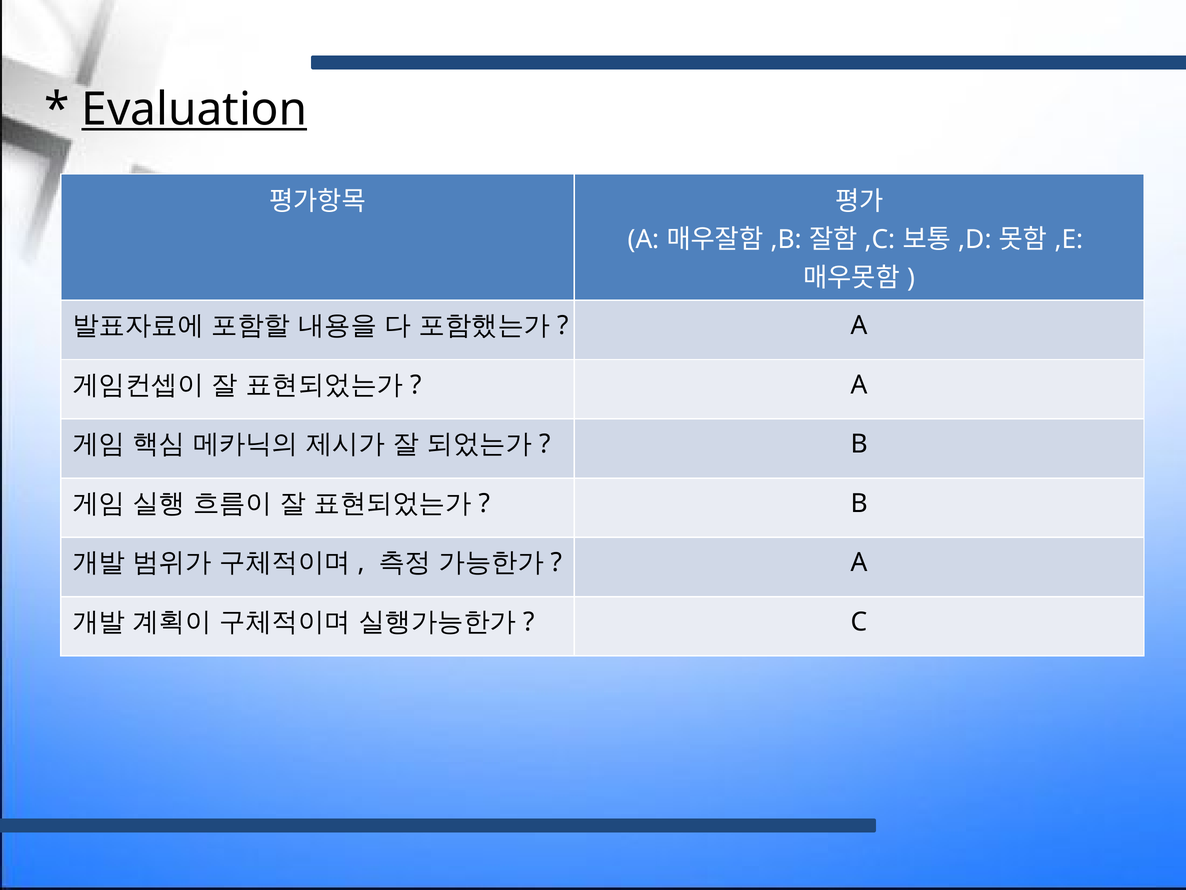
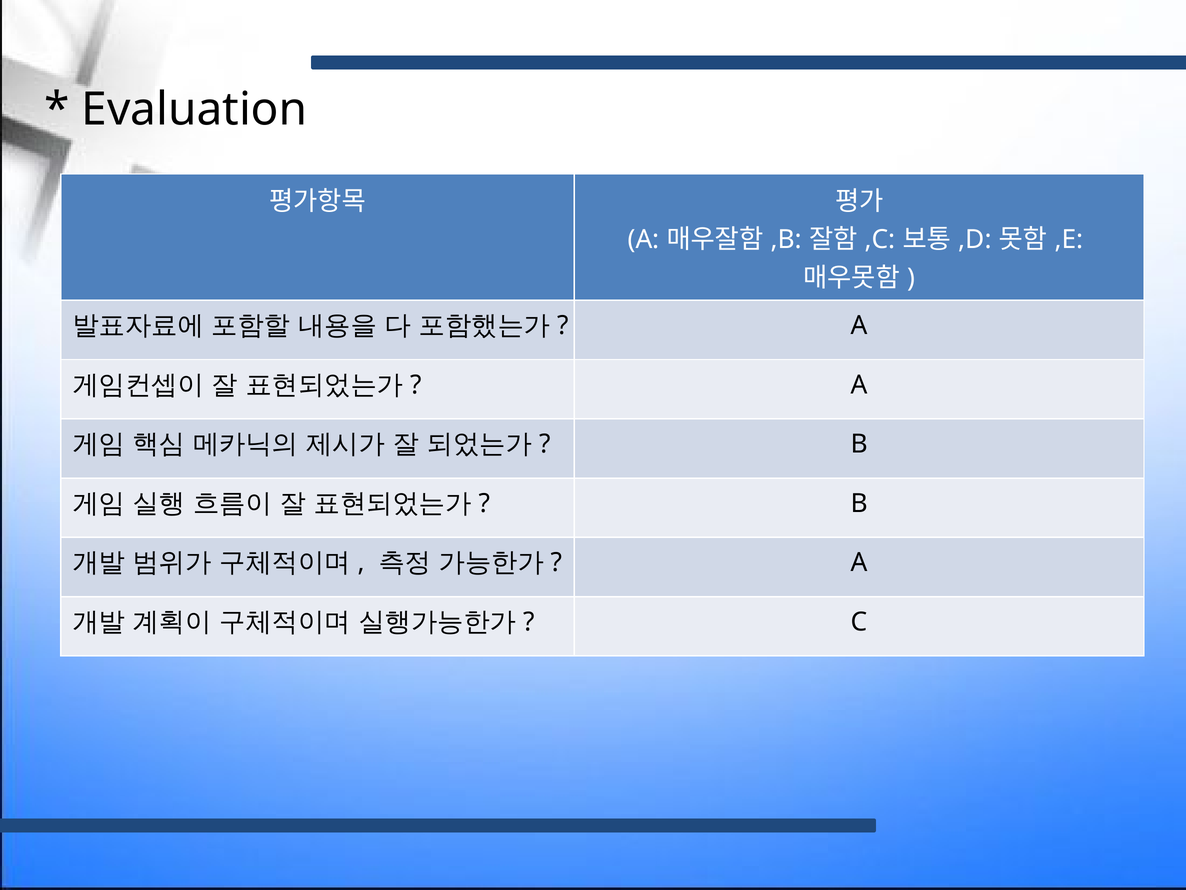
Evaluation underline: present -> none
